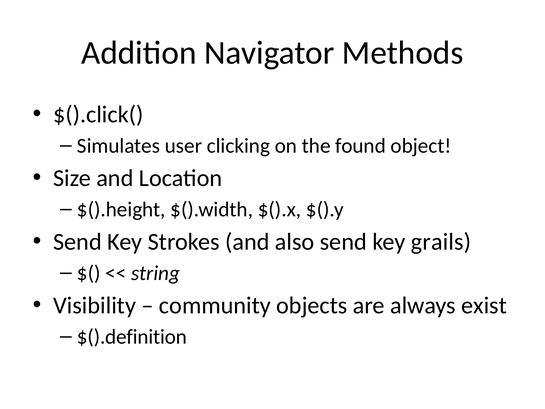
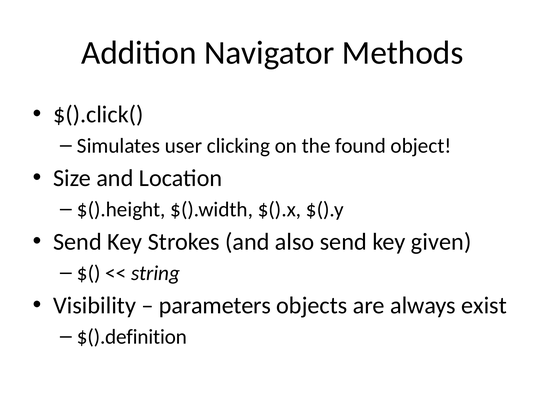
grails: grails -> given
community: community -> parameters
